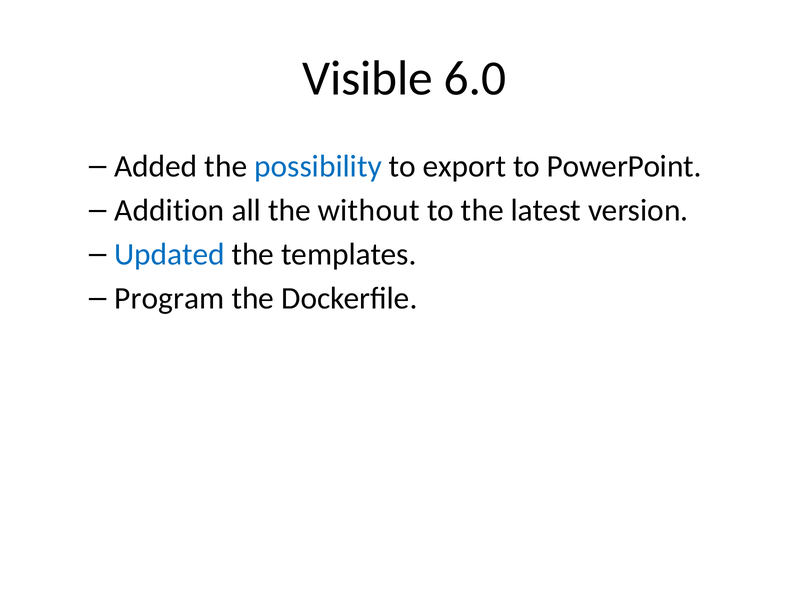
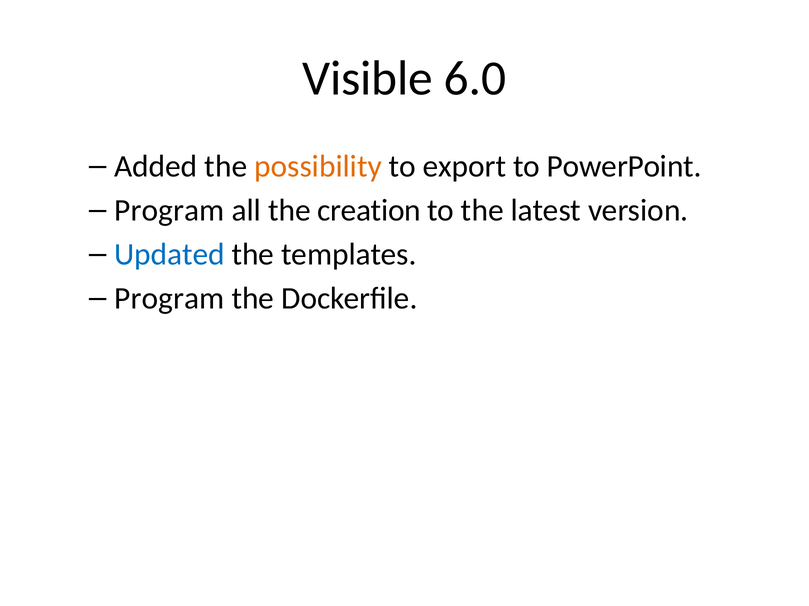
possibility colour: blue -> orange
Addition at (169, 211): Addition -> Program
without: without -> creation
